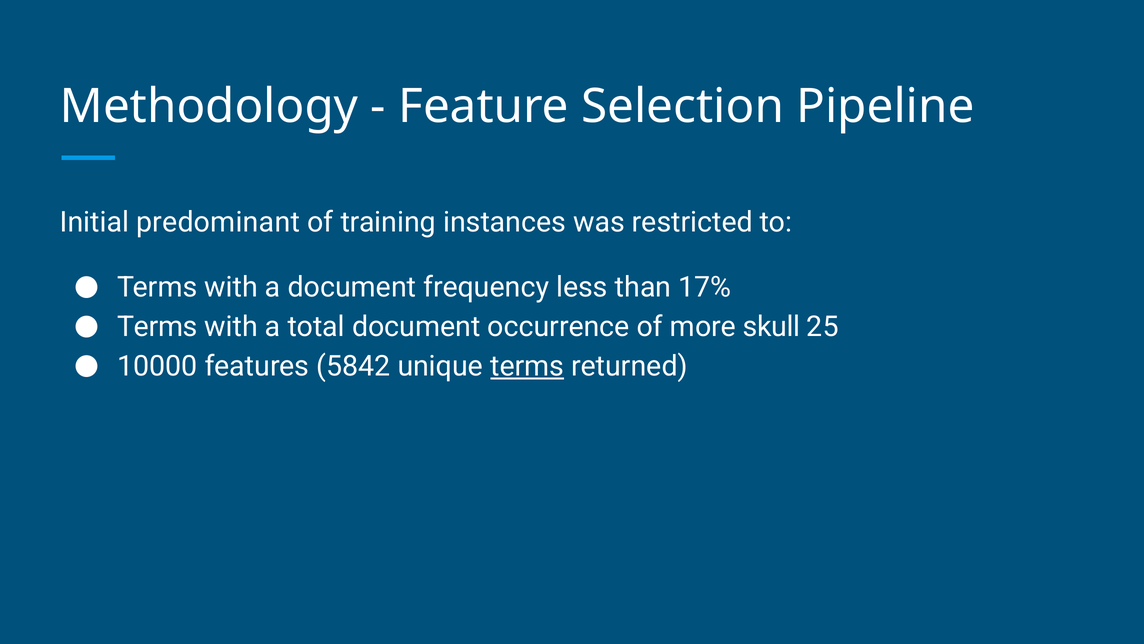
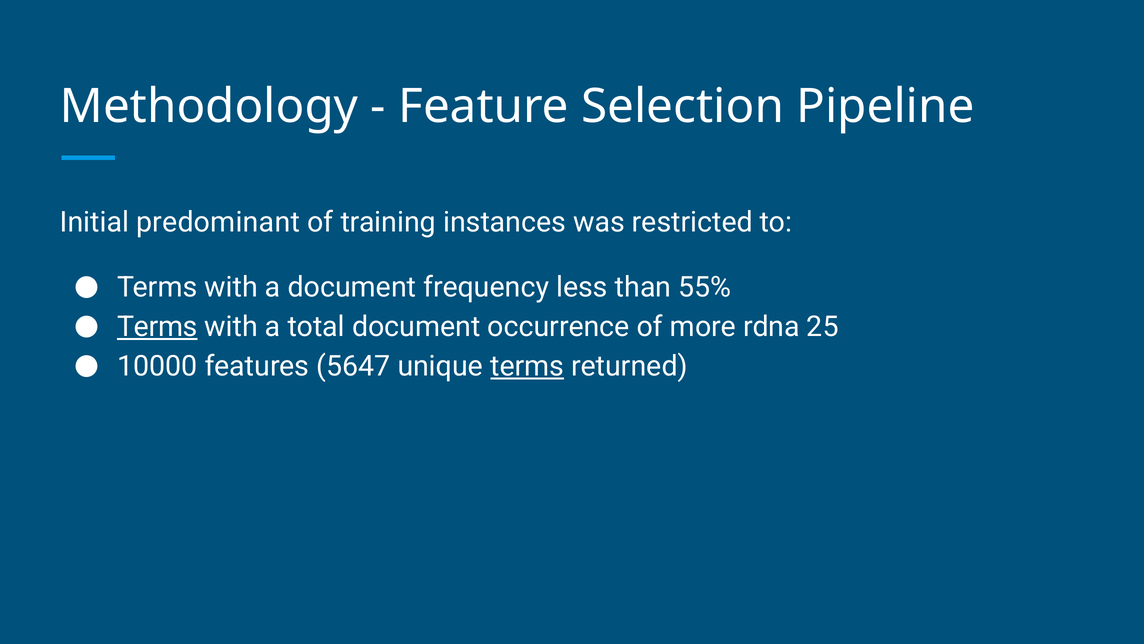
17%: 17% -> 55%
Terms at (157, 326) underline: none -> present
skull: skull -> rdna
5842: 5842 -> 5647
